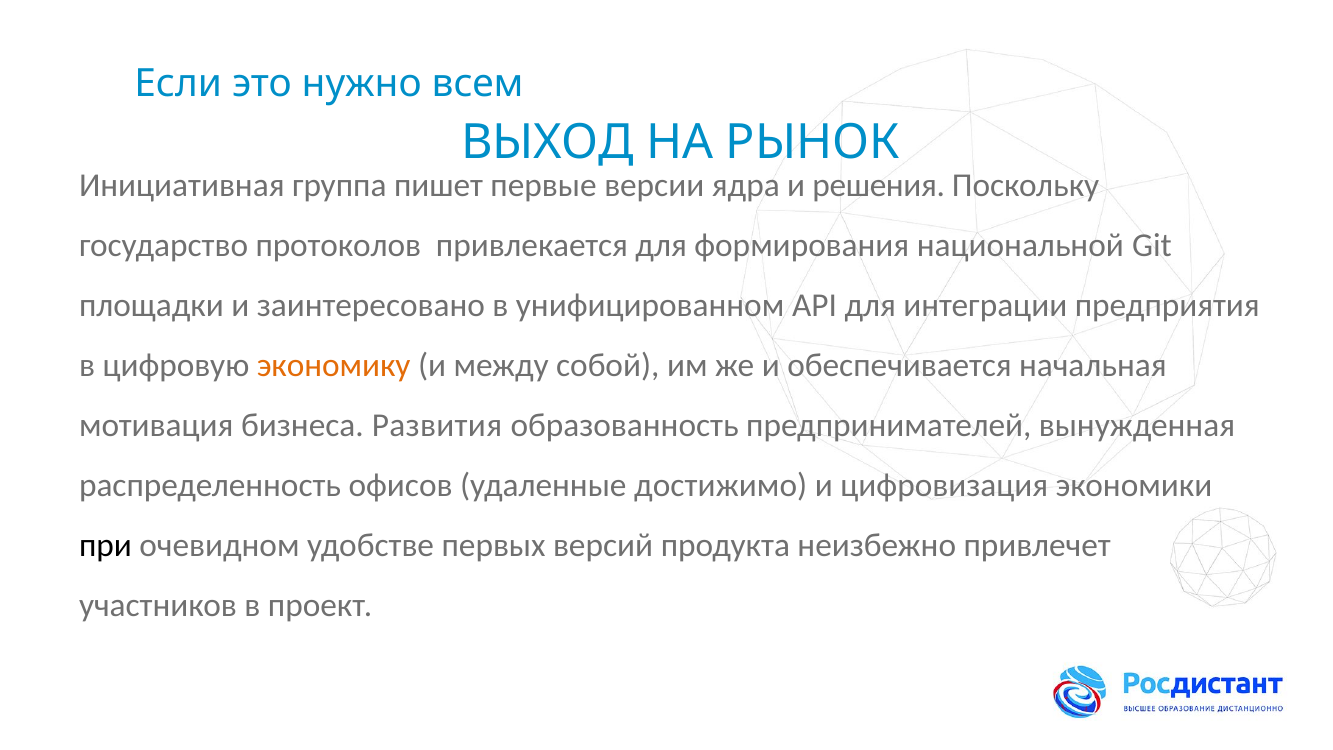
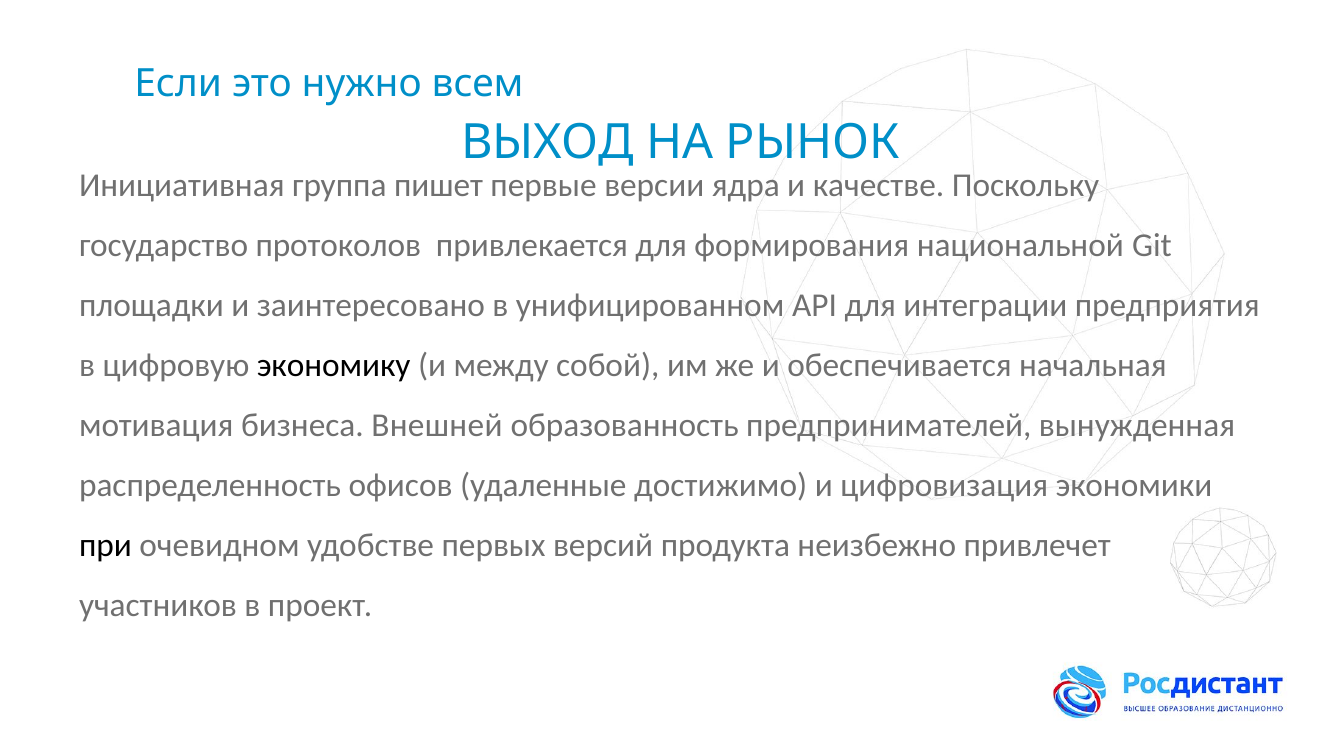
решения: решения -> качестве
экономику colour: orange -> black
Развития: Развития -> Внешней
